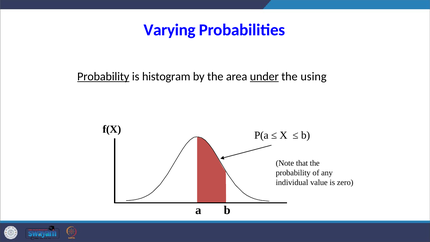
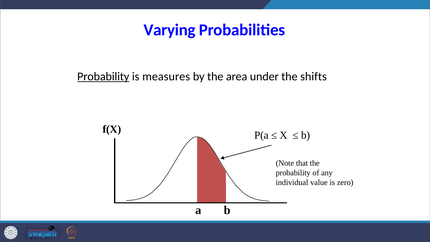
histogram: histogram -> measures
under underline: present -> none
using: using -> shifts
